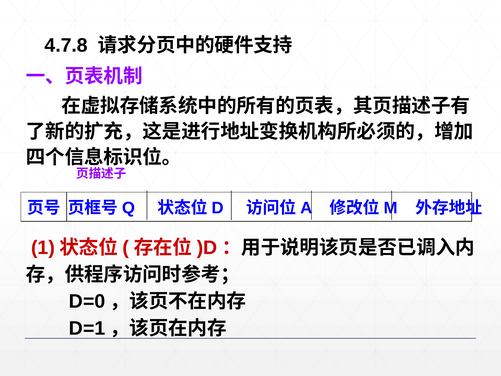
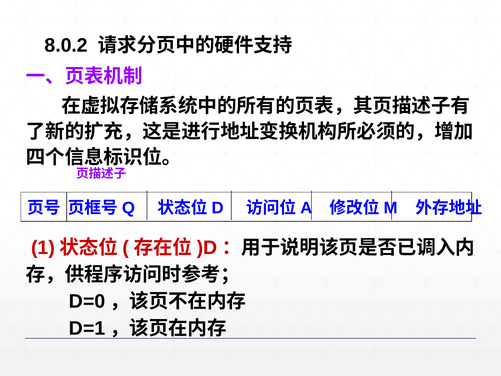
4.7.8: 4.7.8 -> 8.0.2
